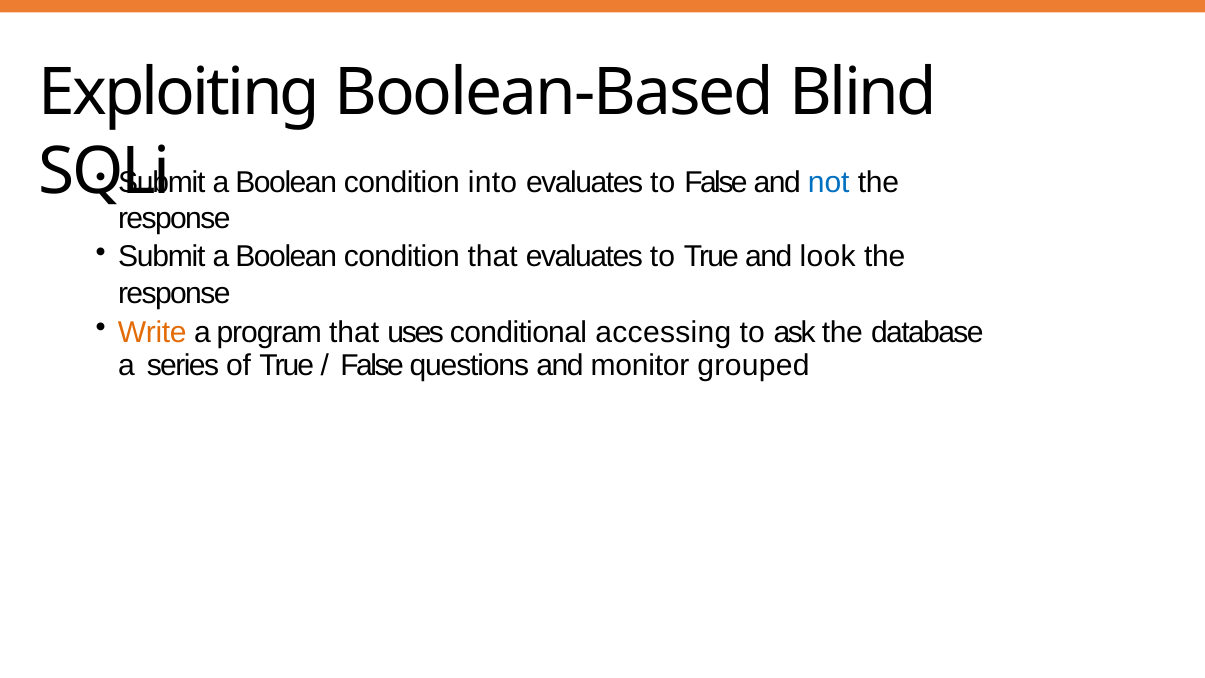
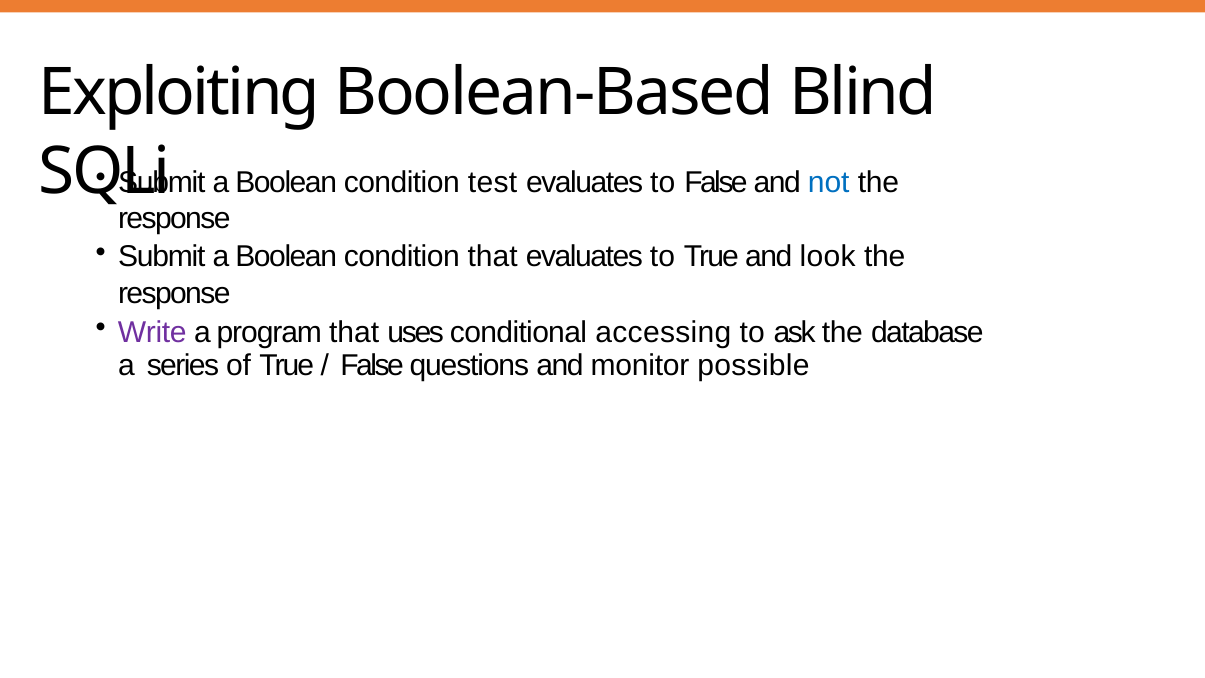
into: into -> test
Write colour: orange -> purple
grouped: grouped -> possible
